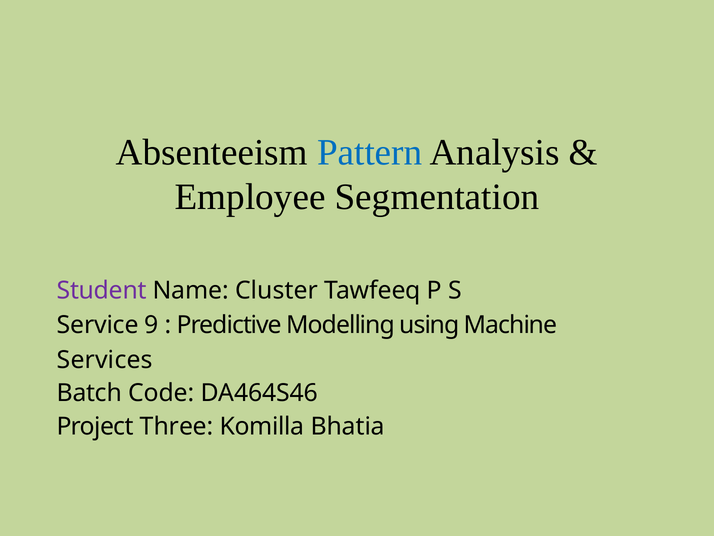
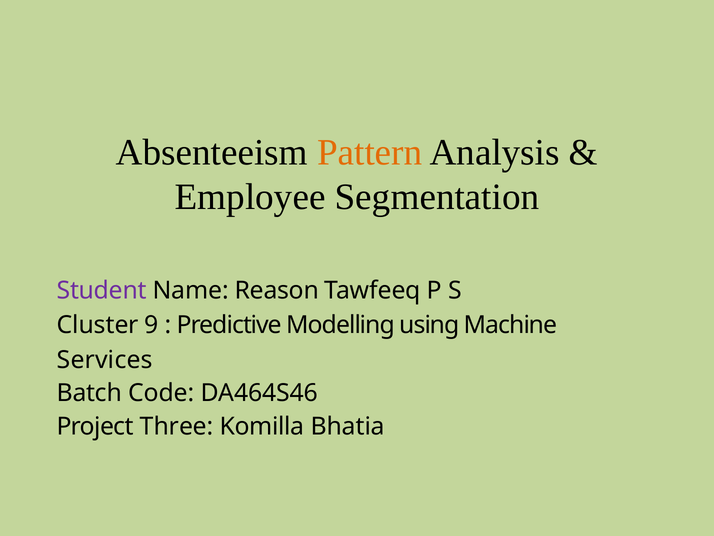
Pattern colour: blue -> orange
Cluster: Cluster -> Reason
Service: Service -> Cluster
